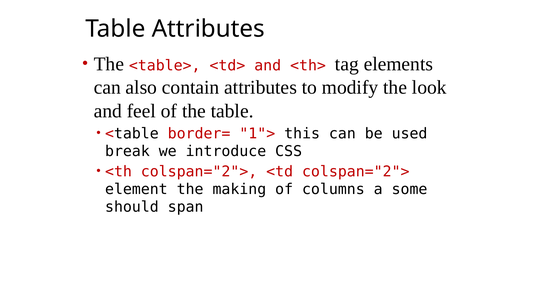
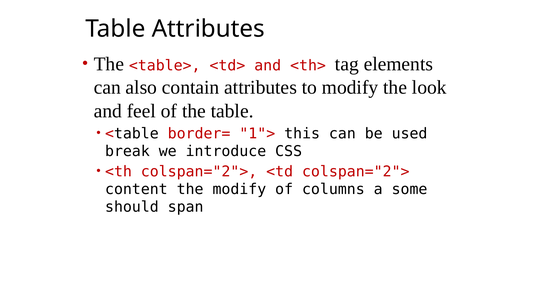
element: element -> content
the making: making -> modify
